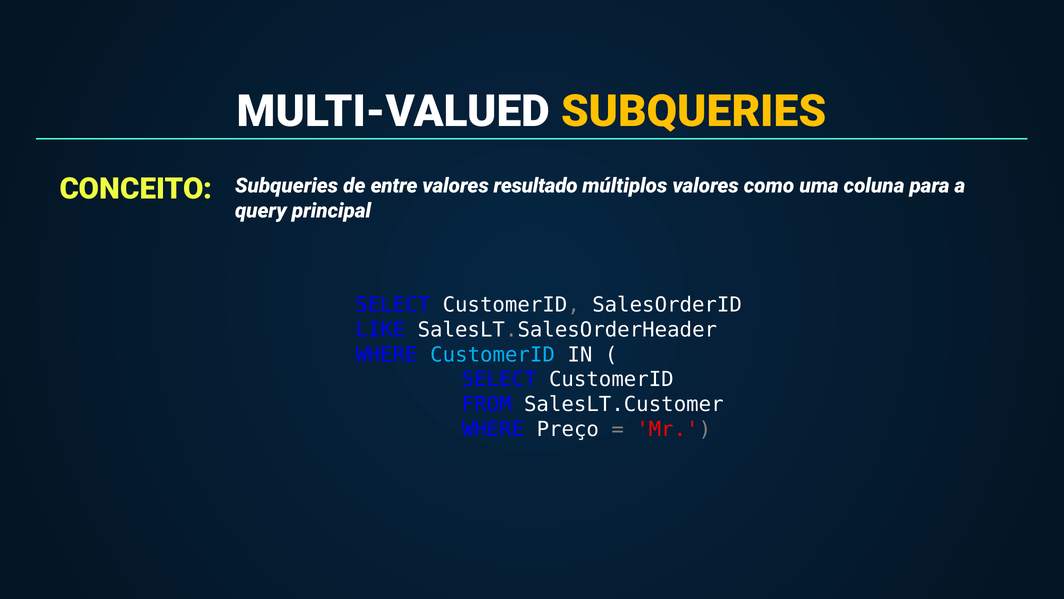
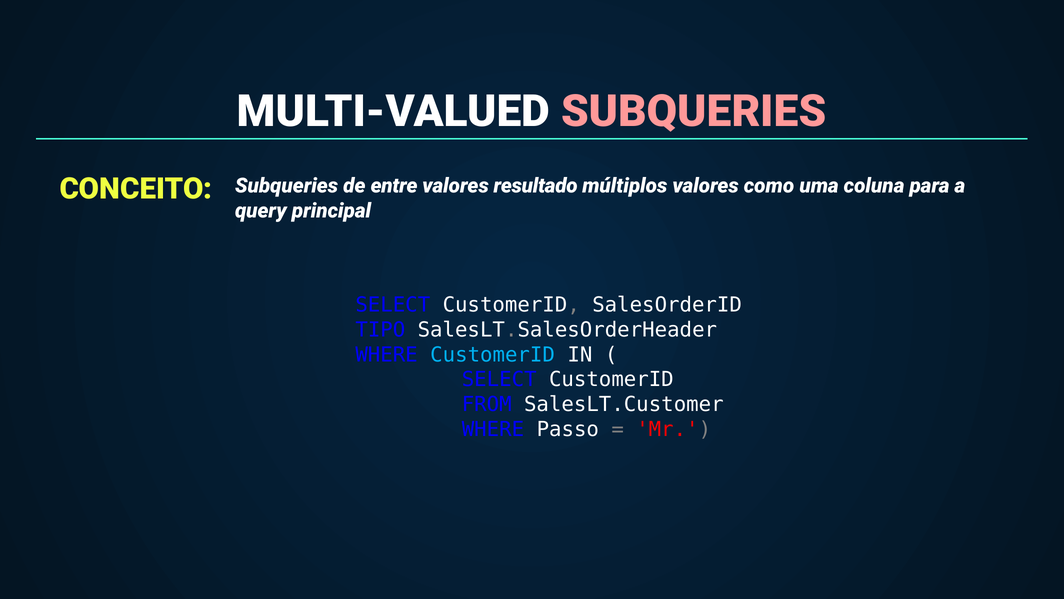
SUBQUERIES at (694, 111) colour: yellow -> pink
LIKE: LIKE -> TIPO
Preço: Preço -> Passo
